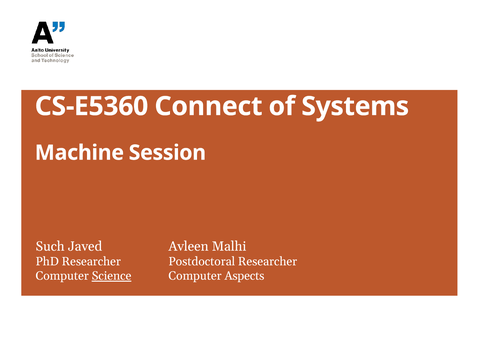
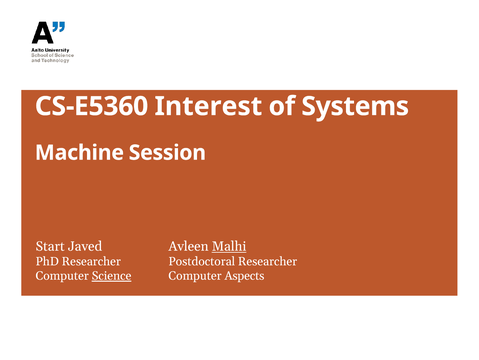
Connect: Connect -> Interest
Such: Such -> Start
Malhi underline: none -> present
